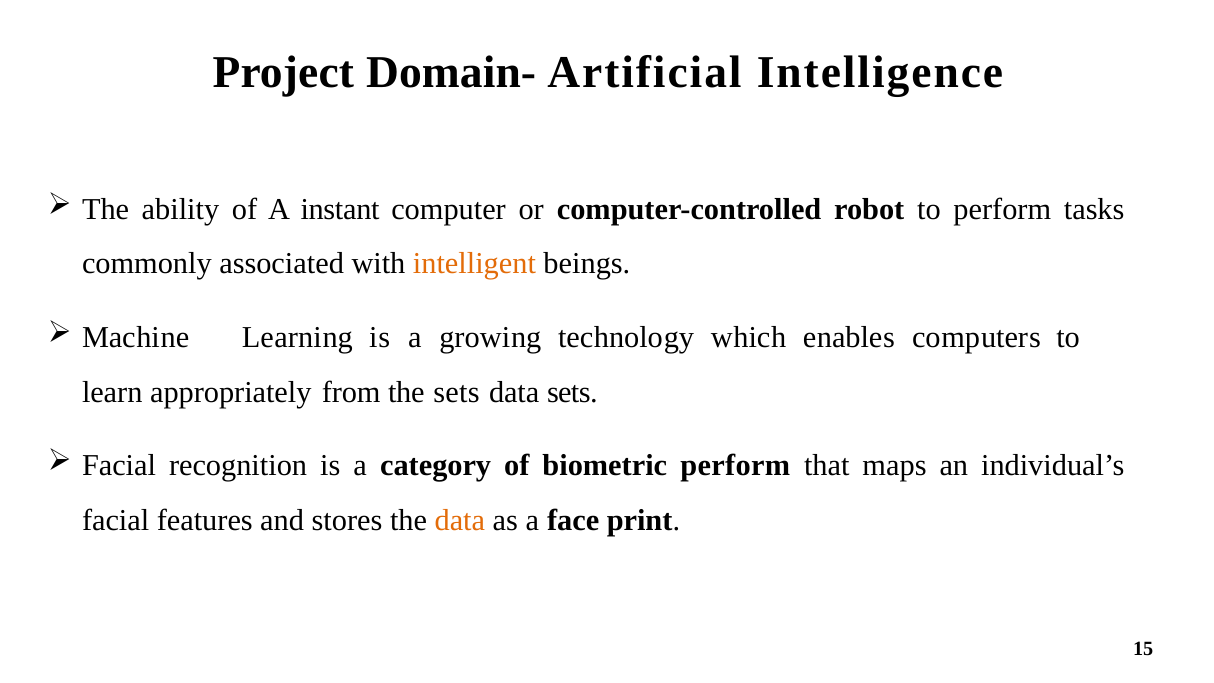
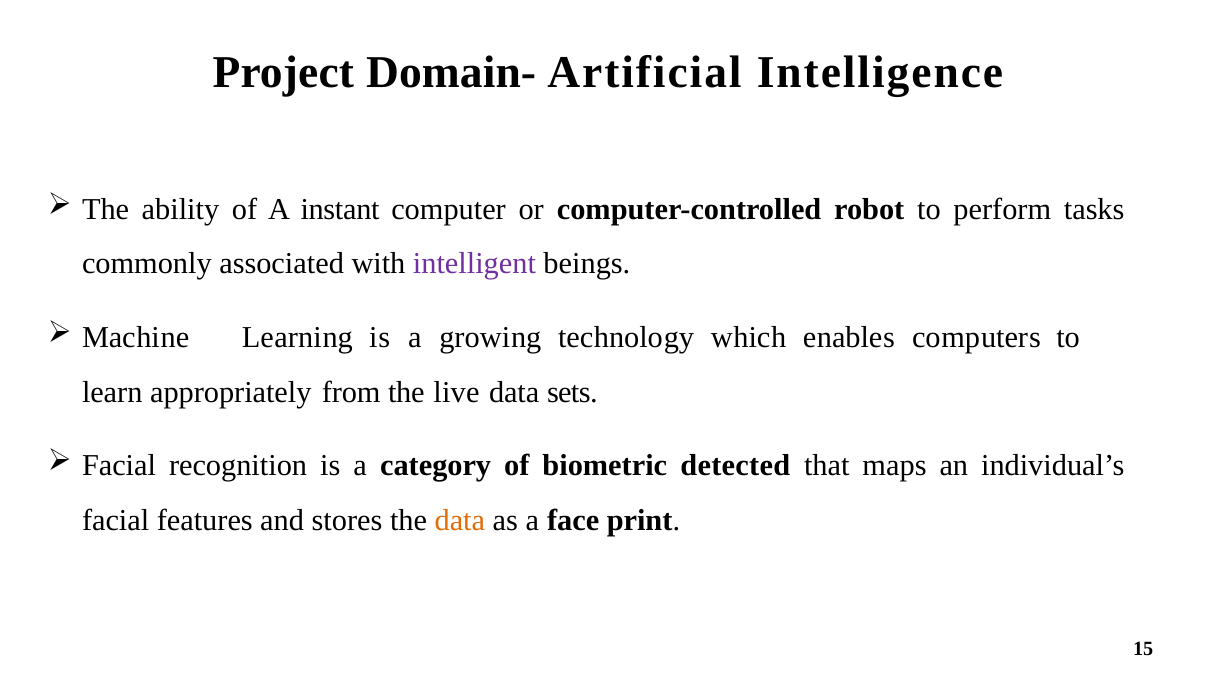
intelligent colour: orange -> purple
the sets: sets -> live
biometric perform: perform -> detected
